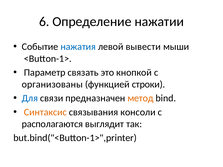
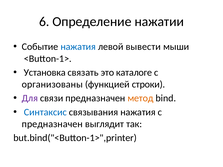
Параметр: Параметр -> Установка
кнопкой: кнопкой -> каталоге
Для colour: blue -> purple
Синтаксис colour: orange -> blue
связывания консоли: консоли -> нажатия
располагаются at (52, 124): располагаются -> предназначен
